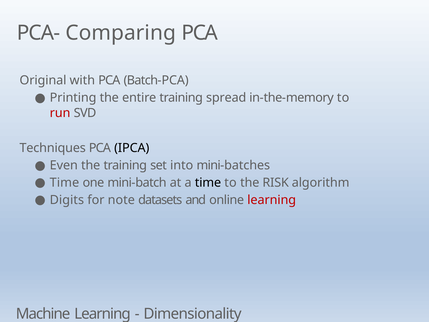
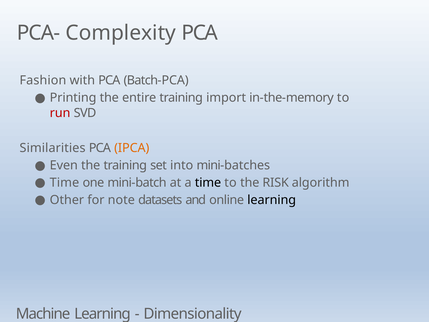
Comparing: Comparing -> Complexity
Original: Original -> Fashion
spread: spread -> import
Techniques: Techniques -> Similarities
IPCA colour: black -> orange
Digits: Digits -> Other
learning at (272, 200) colour: red -> black
